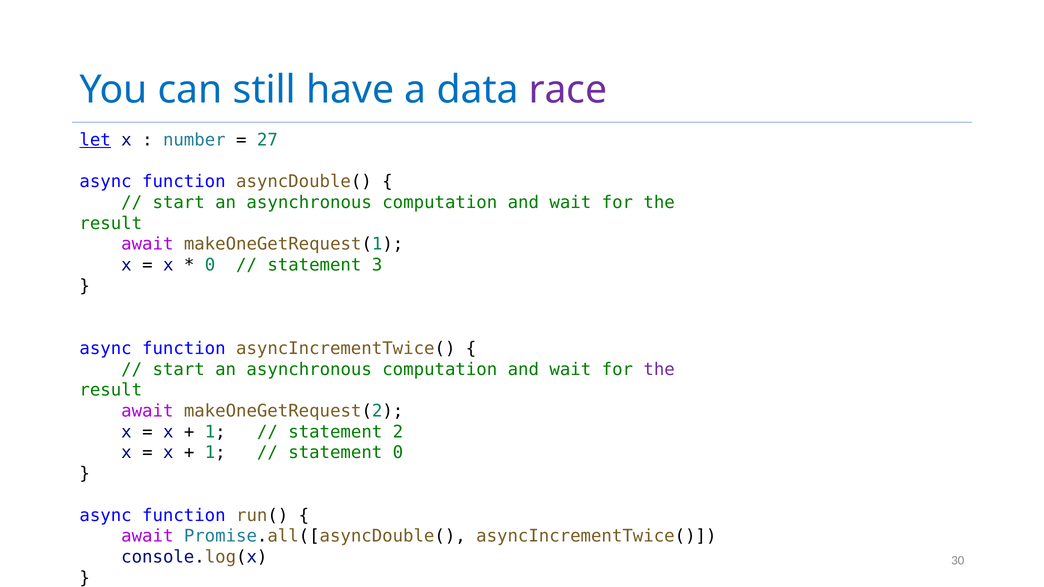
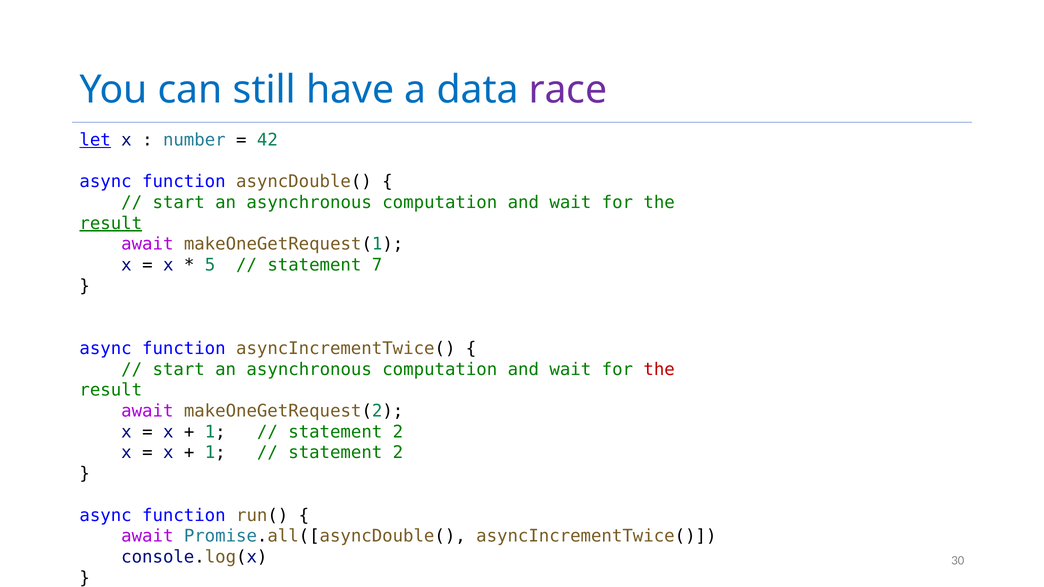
27: 27 -> 42
result at (111, 223) underline: none -> present
0 at (210, 265): 0 -> 5
3: 3 -> 7
the at (659, 369) colour: purple -> red
0 at (398, 453): 0 -> 2
